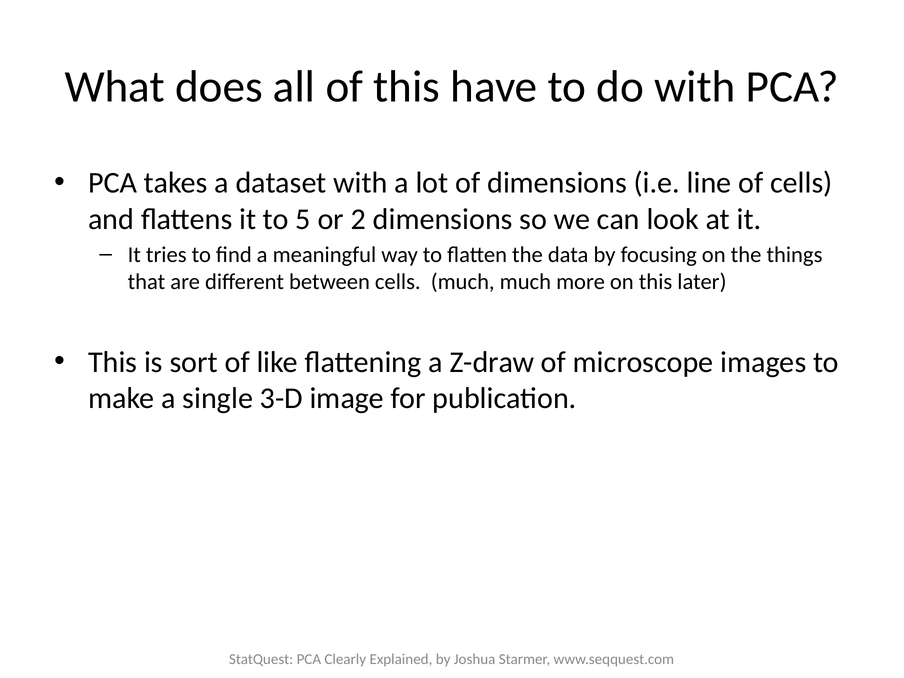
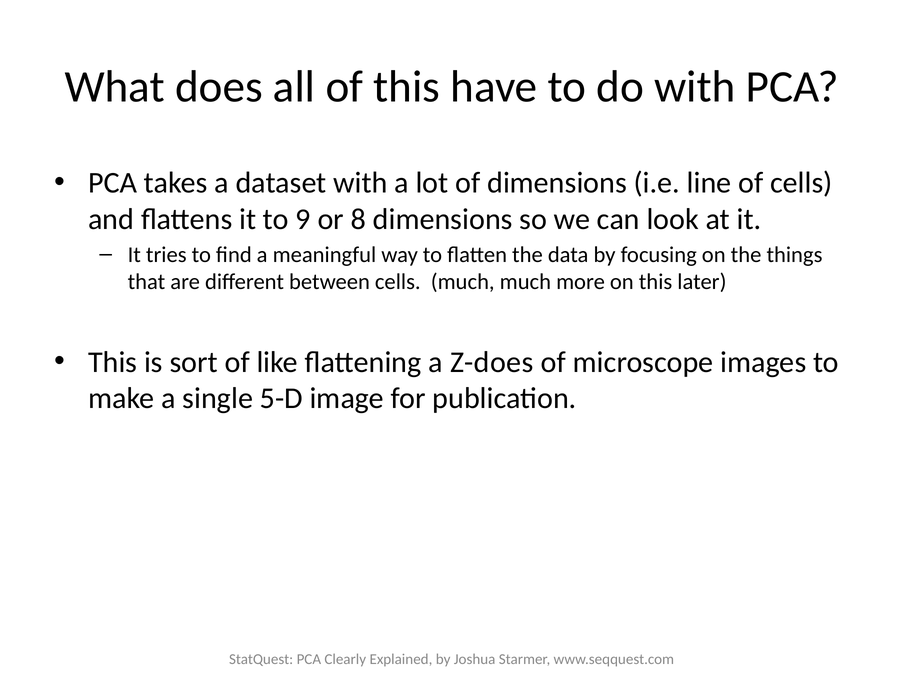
5: 5 -> 9
2: 2 -> 8
Z-draw: Z-draw -> Z-does
3-D: 3-D -> 5-D
